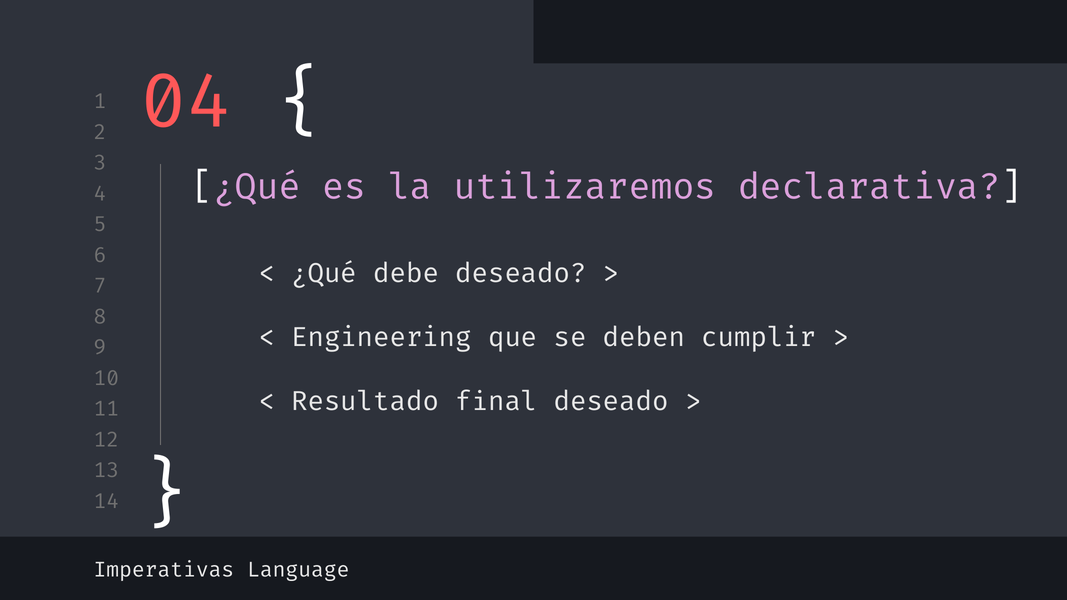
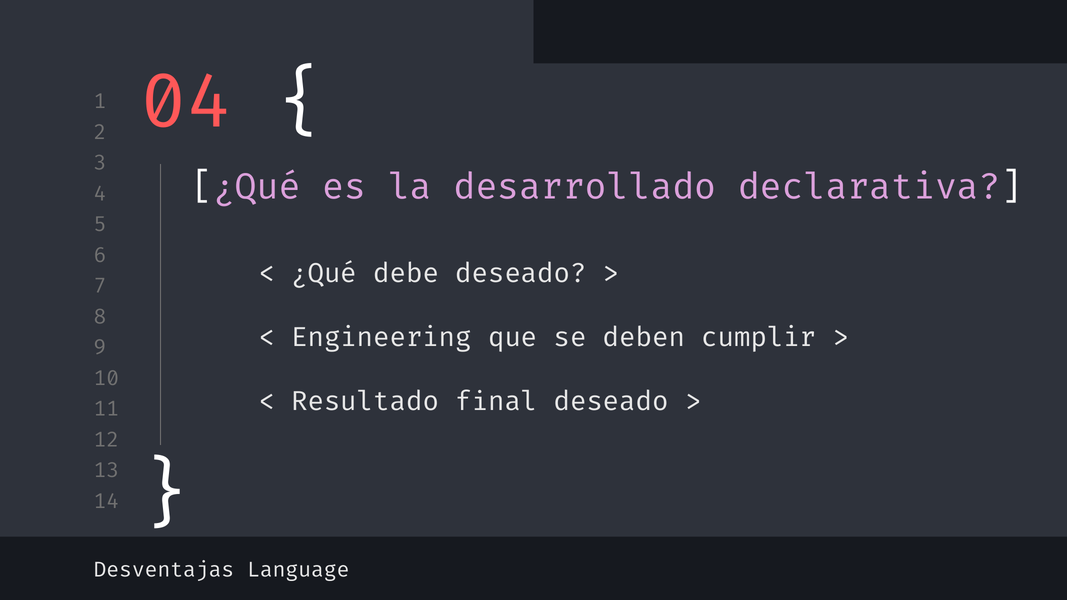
utilizaremos: utilizaremos -> desarrollado
Imperativas: Imperativas -> Desventajas
